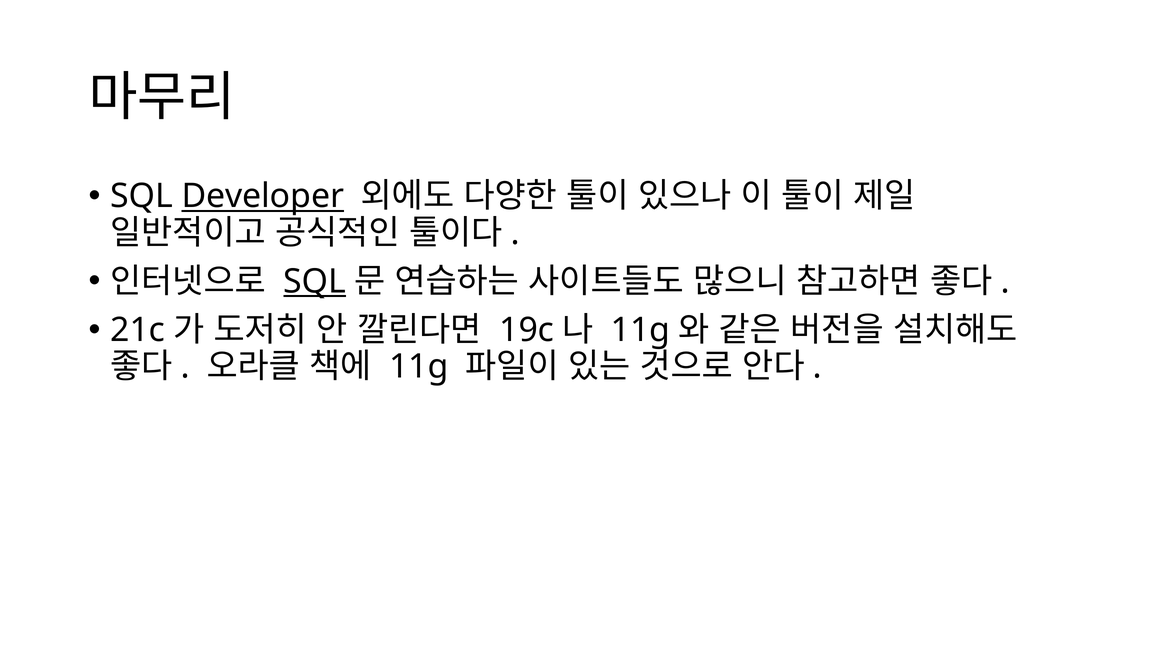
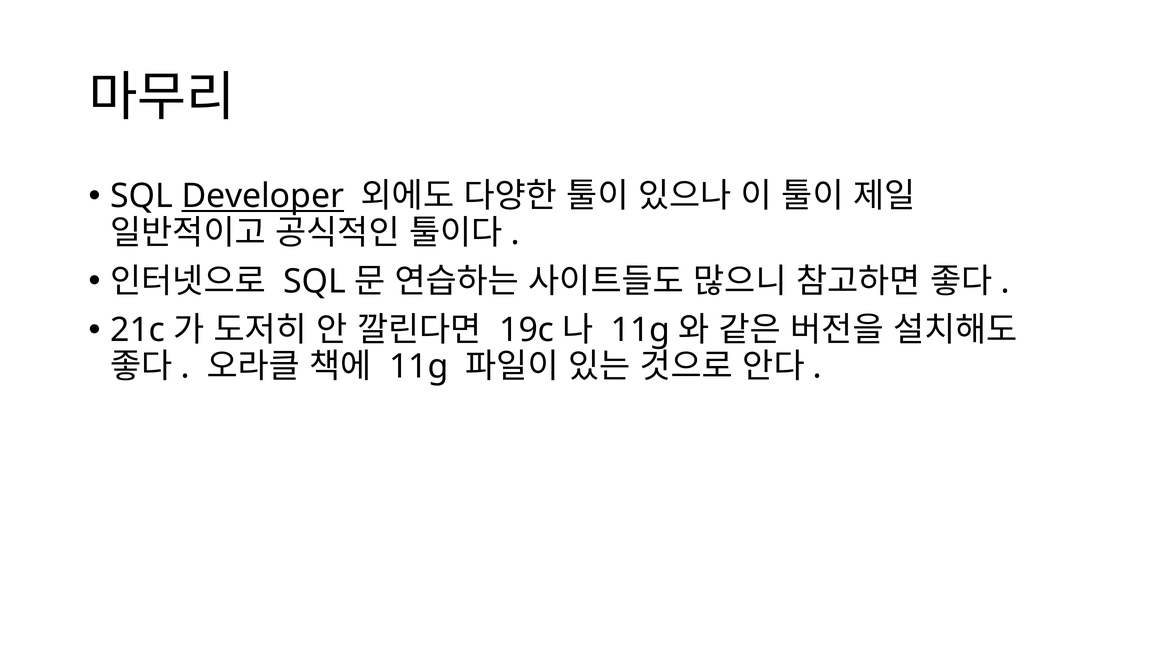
SQL at (315, 282) underline: present -> none
